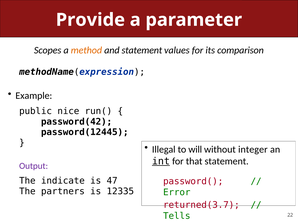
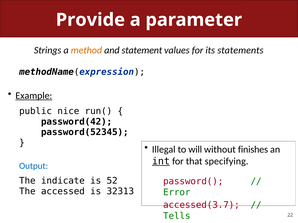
Scopes: Scopes -> Strings
comparison: comparison -> statements
Example underline: none -> present
password(12445: password(12445 -> password(52345
integer: integer -> finishes
that statement: statement -> specifying
Output colour: purple -> blue
47: 47 -> 52
partners: partners -> accessed
12335: 12335 -> 32313
returned(3.7: returned(3.7 -> accessed(3.7
